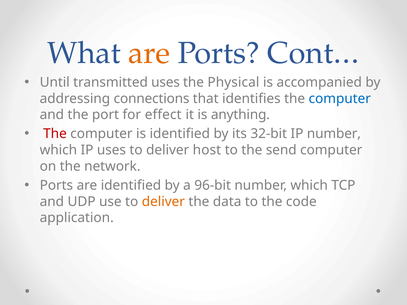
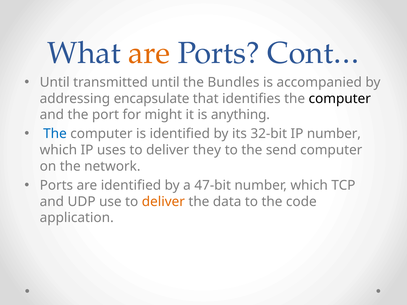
transmitted uses: uses -> until
Physical: Physical -> Bundles
connections: connections -> encapsulate
computer at (340, 99) colour: blue -> black
effect: effect -> might
The at (55, 134) colour: red -> blue
host: host -> they
96-bit: 96-bit -> 47-bit
